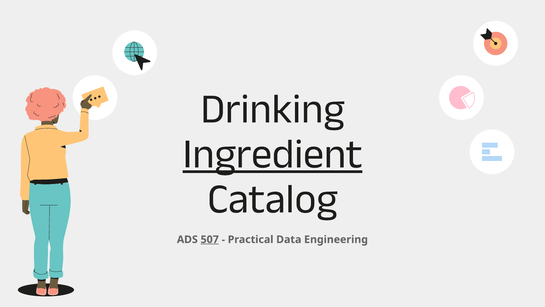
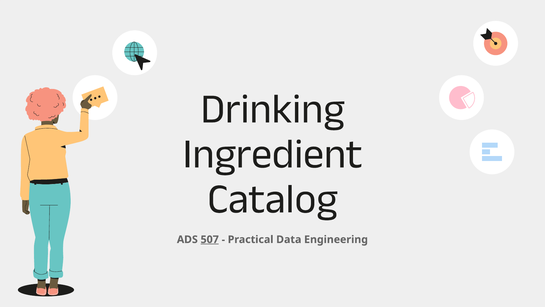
Ingredient underline: present -> none
